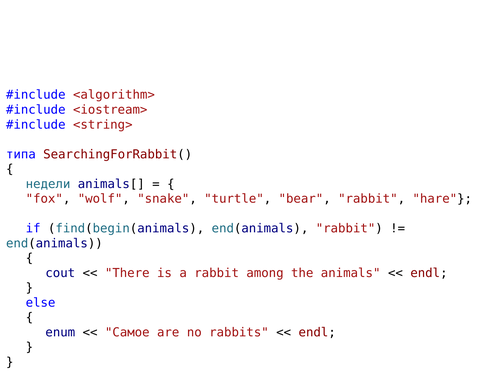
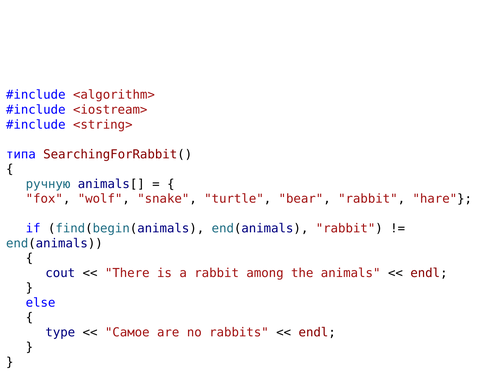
недели: недели -> ручную
enum: enum -> type
